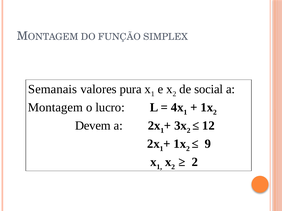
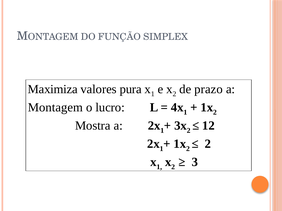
Semanais: Semanais -> Maximiza
social: social -> prazo
Devem: Devem -> Mostra
9 at (208, 144): 9 -> 2
2 at (195, 162): 2 -> 3
